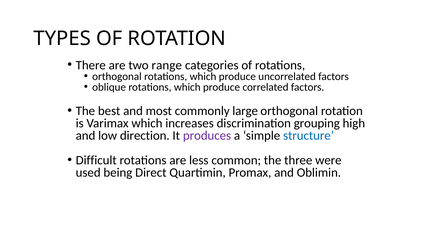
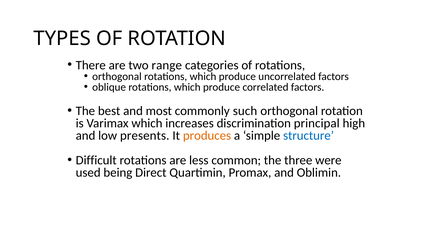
large: large -> such
grouping: grouping -> principal
direction: direction -> presents
produces colour: purple -> orange
